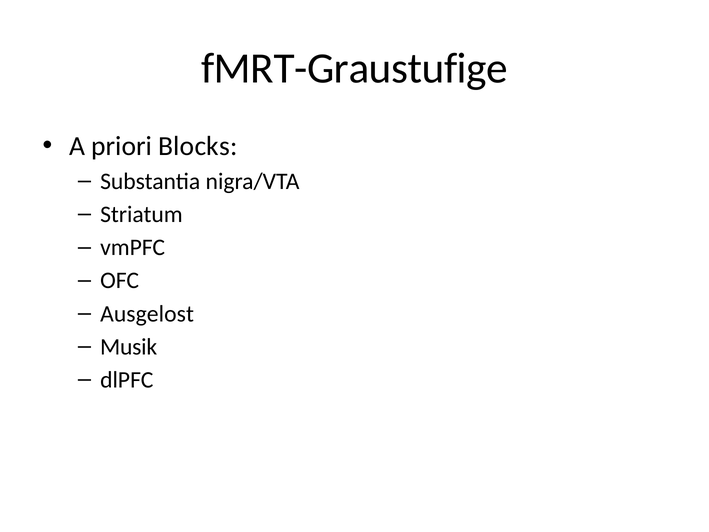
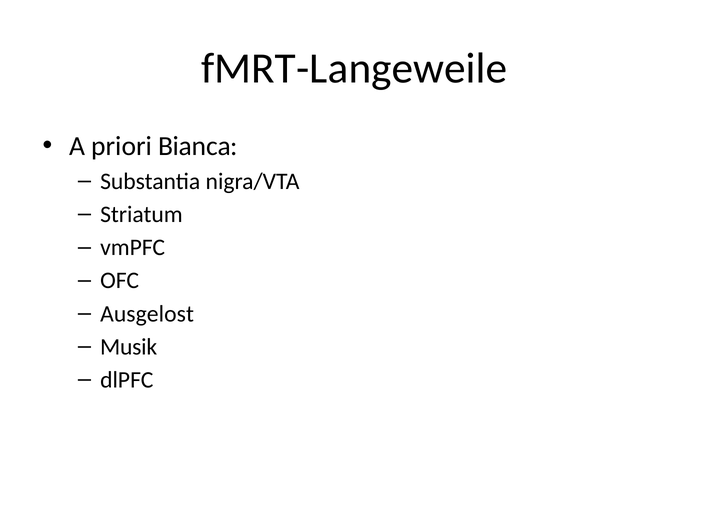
fMRT-Graustufige: fMRT-Graustufige -> fMRT-Langeweile
Blocks: Blocks -> Bianca
